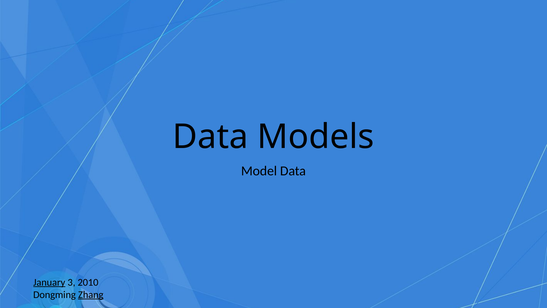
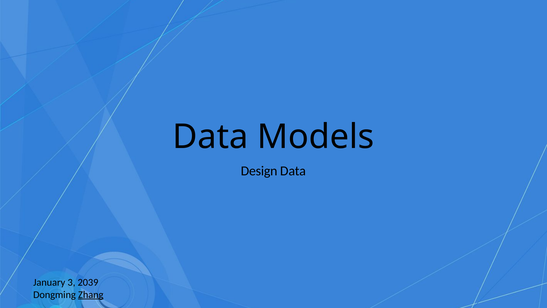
Model: Model -> Design
January underline: present -> none
2010: 2010 -> 2039
